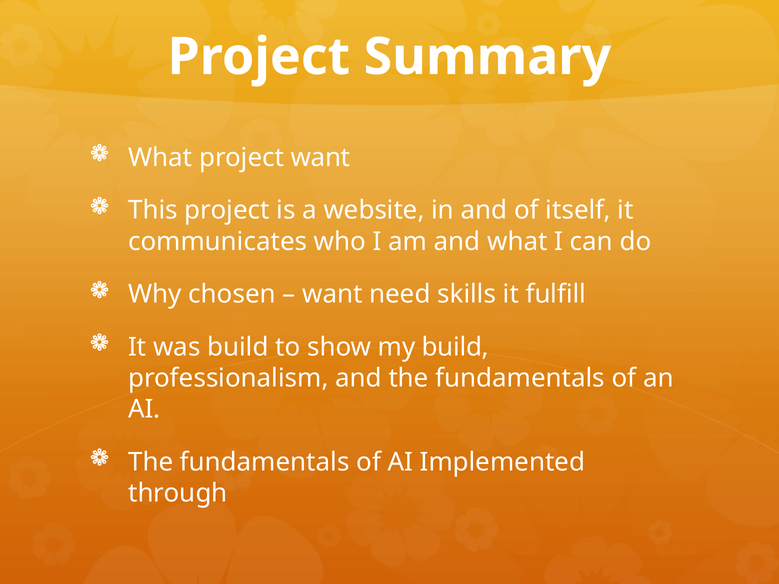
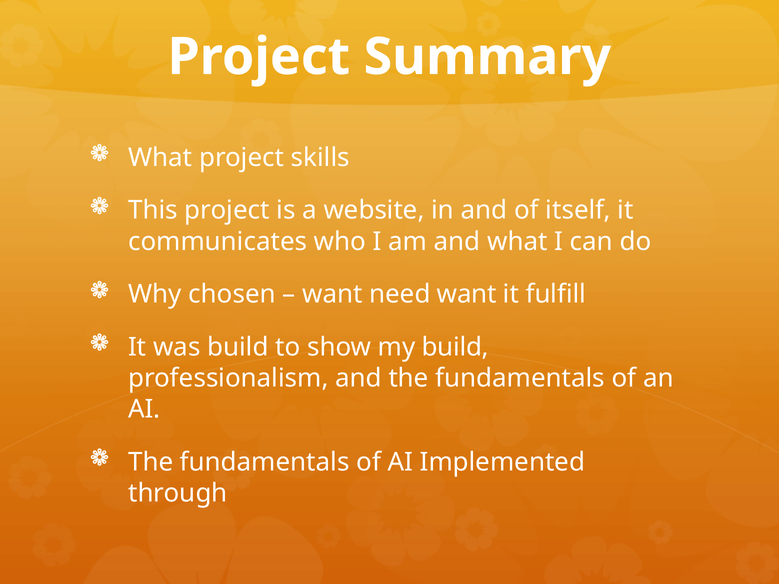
project want: want -> skills
need skills: skills -> want
